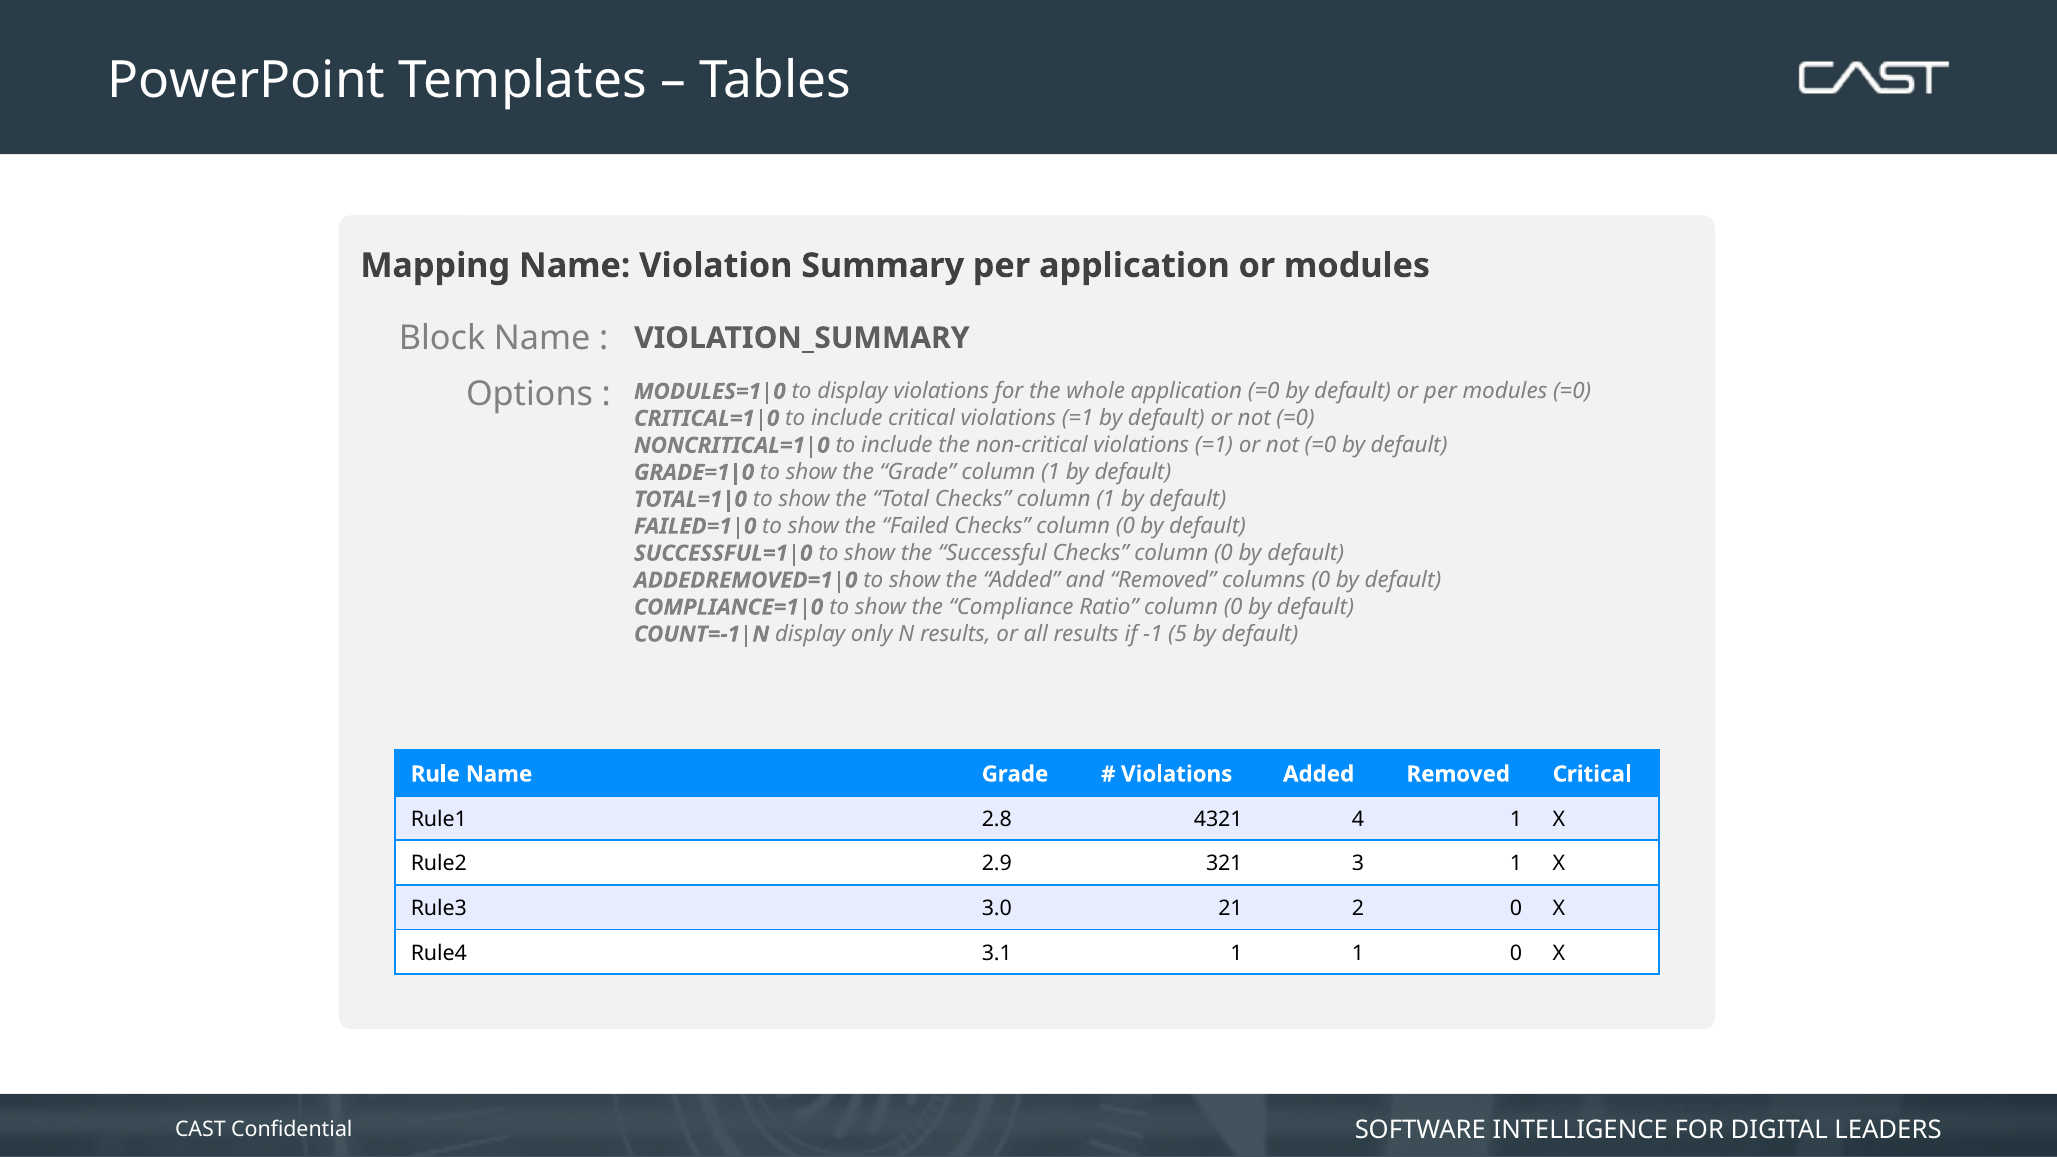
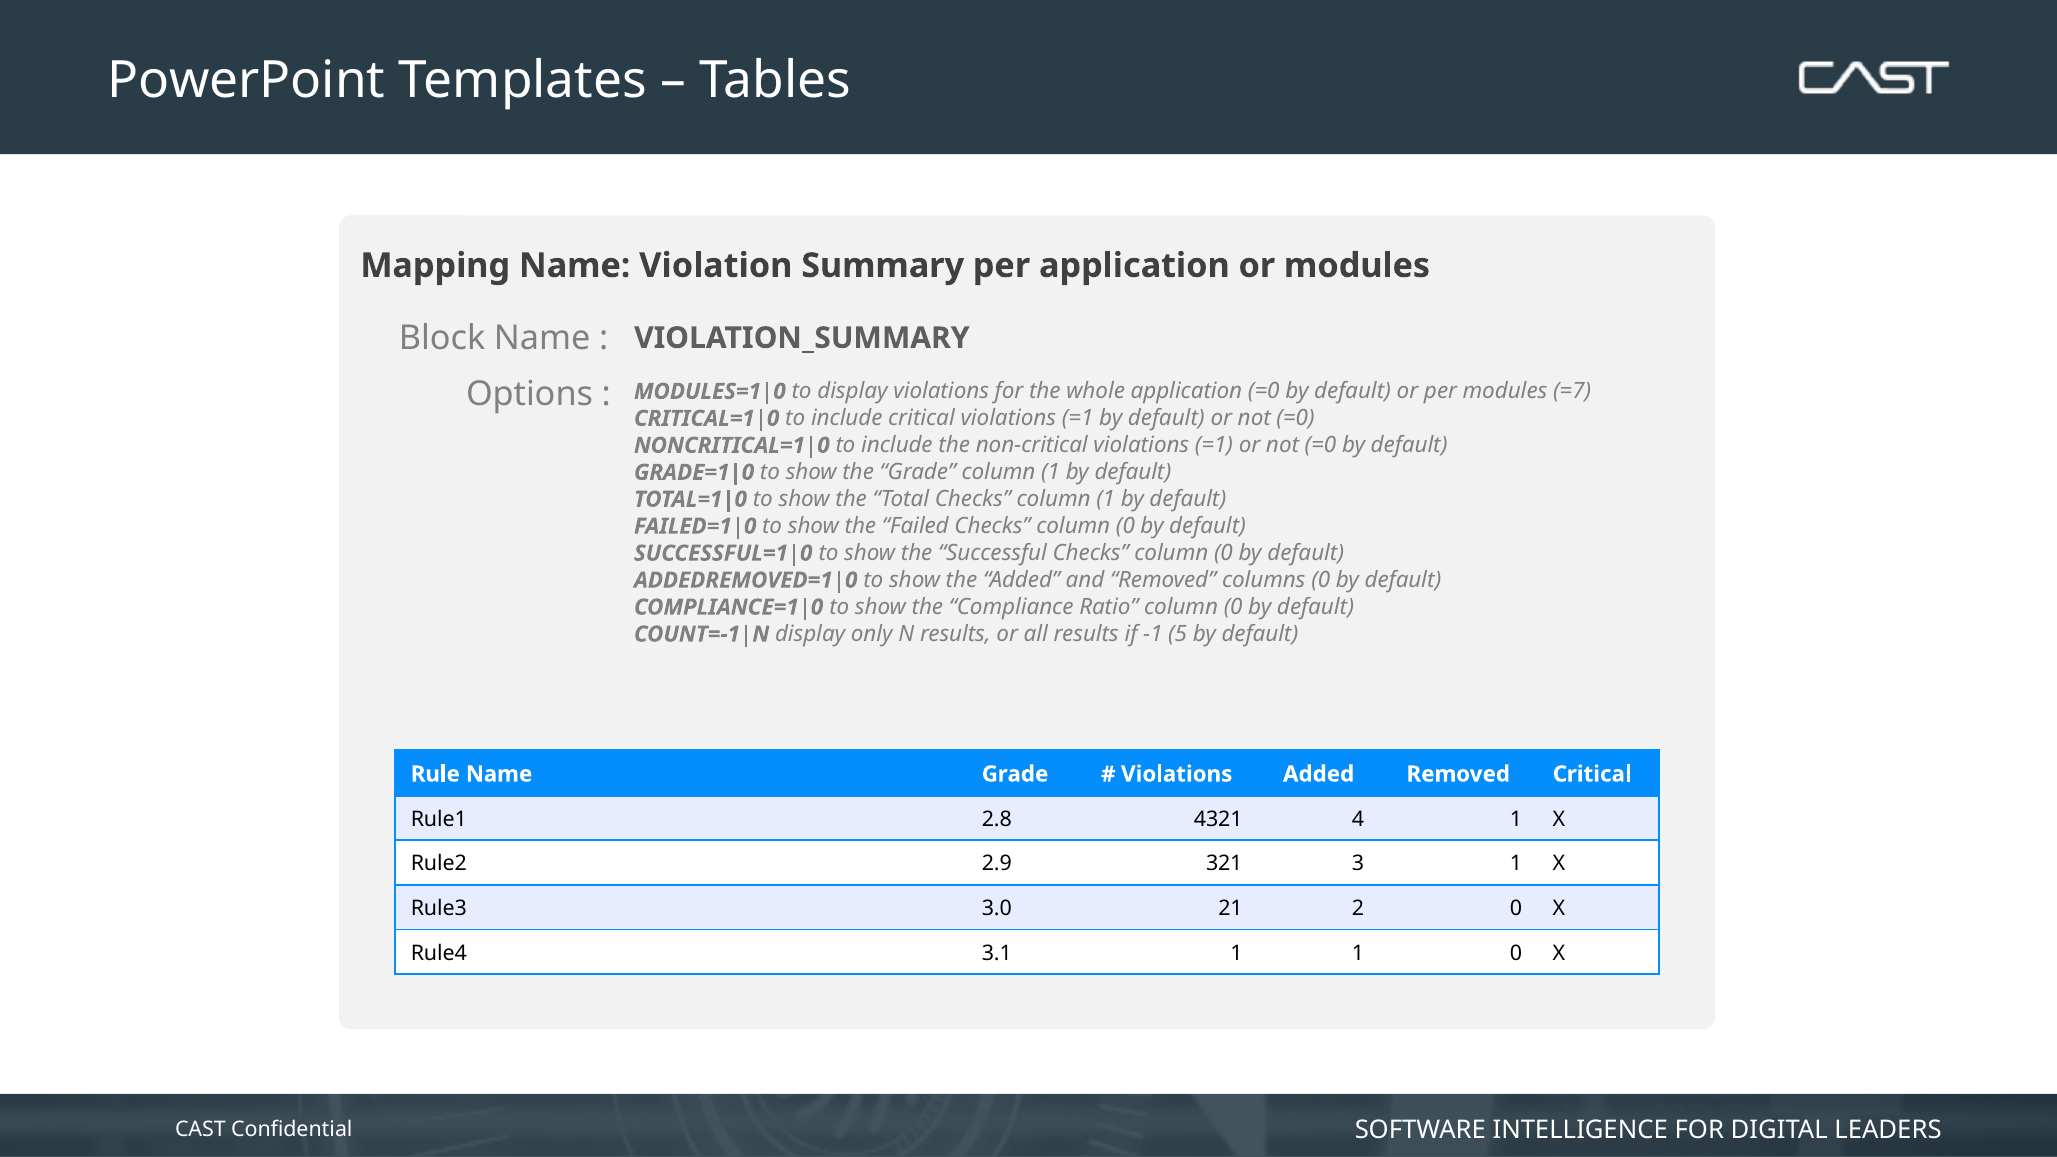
modules =0: =0 -> =7
